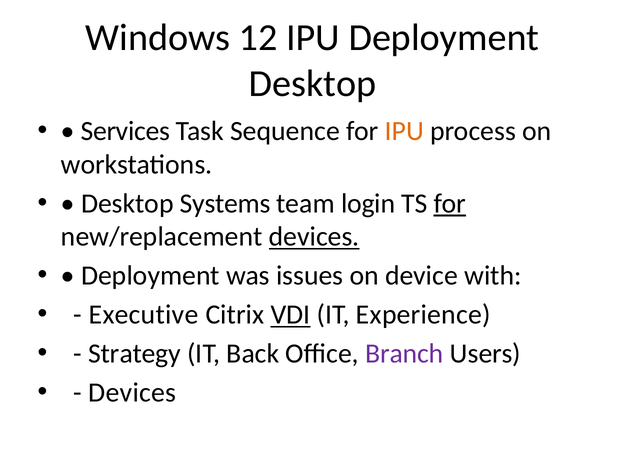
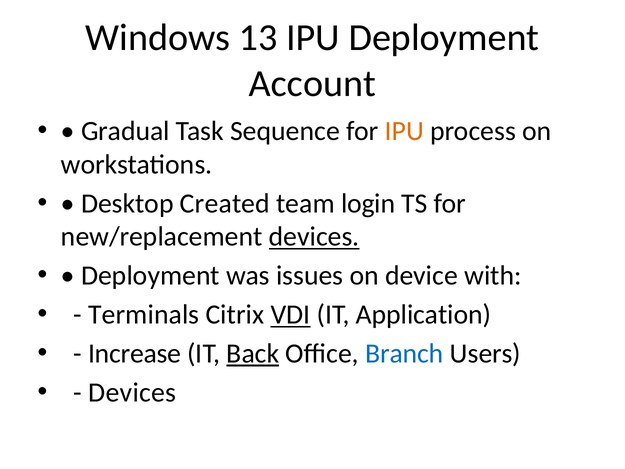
12: 12 -> 13
Desktop at (312, 83): Desktop -> Account
Services: Services -> Gradual
Systems: Systems -> Created
for at (450, 203) underline: present -> none
Executive: Executive -> Terminals
Experience: Experience -> Application
Strategy: Strategy -> Increase
Back underline: none -> present
Branch colour: purple -> blue
